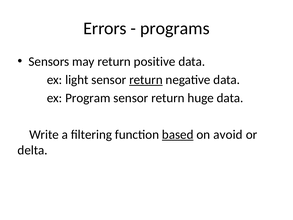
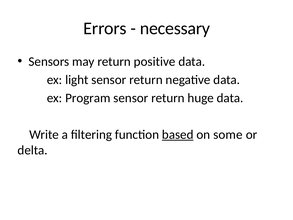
programs: programs -> necessary
return at (146, 80) underline: present -> none
avoid: avoid -> some
